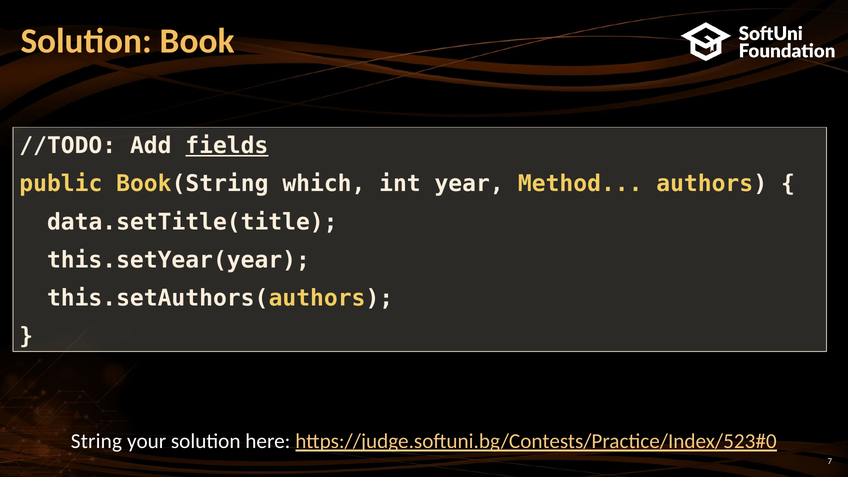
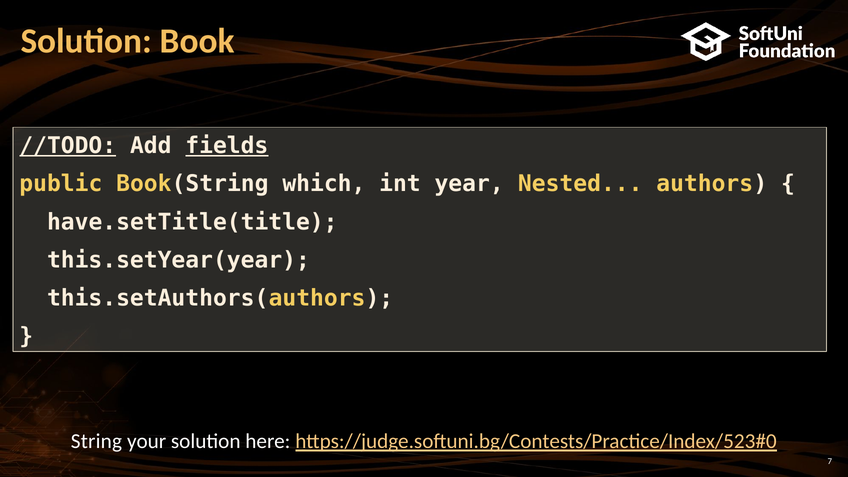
//TODO underline: none -> present
Method: Method -> Nested
data.setTitle(title: data.setTitle(title -> have.setTitle(title
